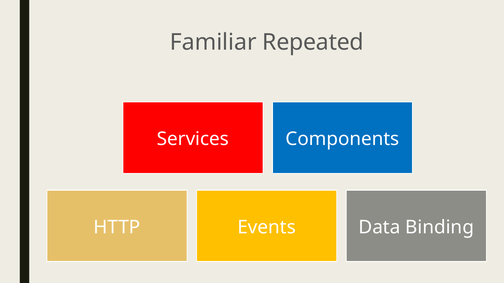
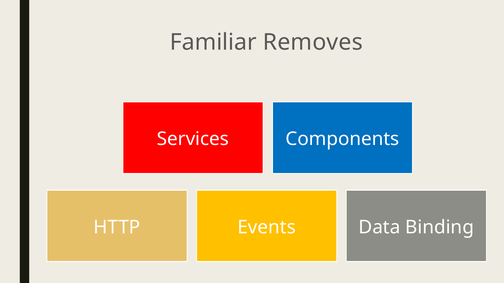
Repeated: Repeated -> Removes
